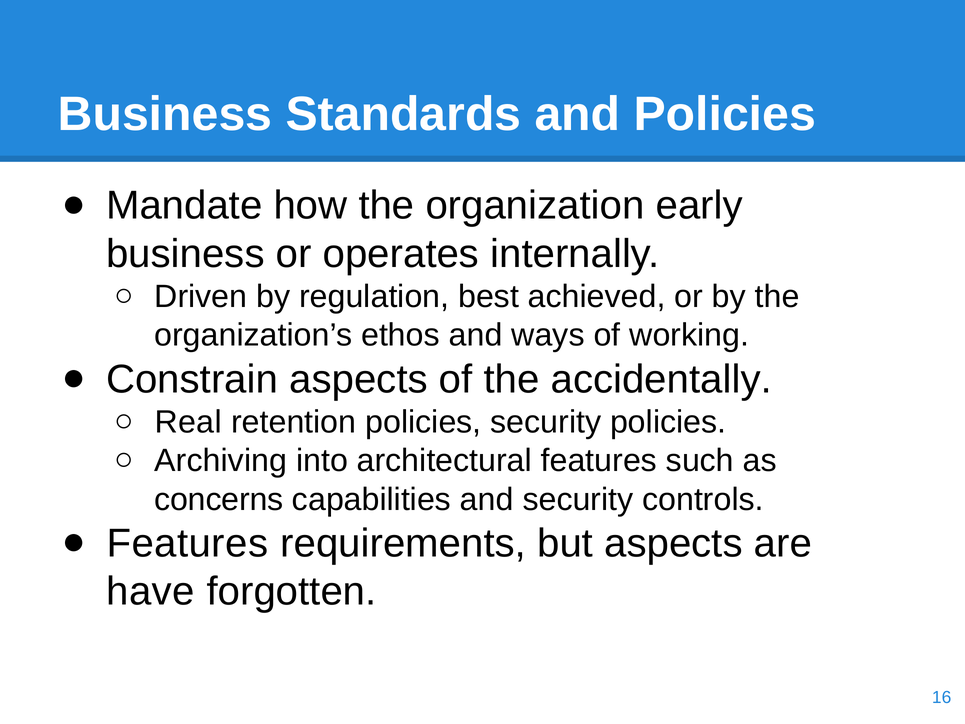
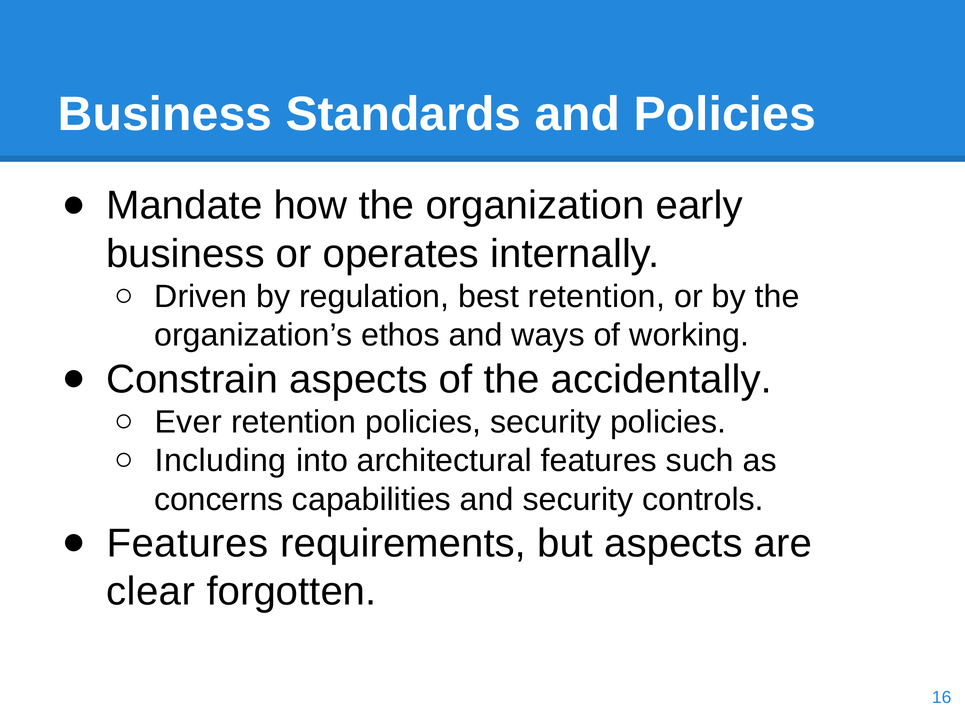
best achieved: achieved -> retention
Real: Real -> Ever
Archiving: Archiving -> Including
have: have -> clear
